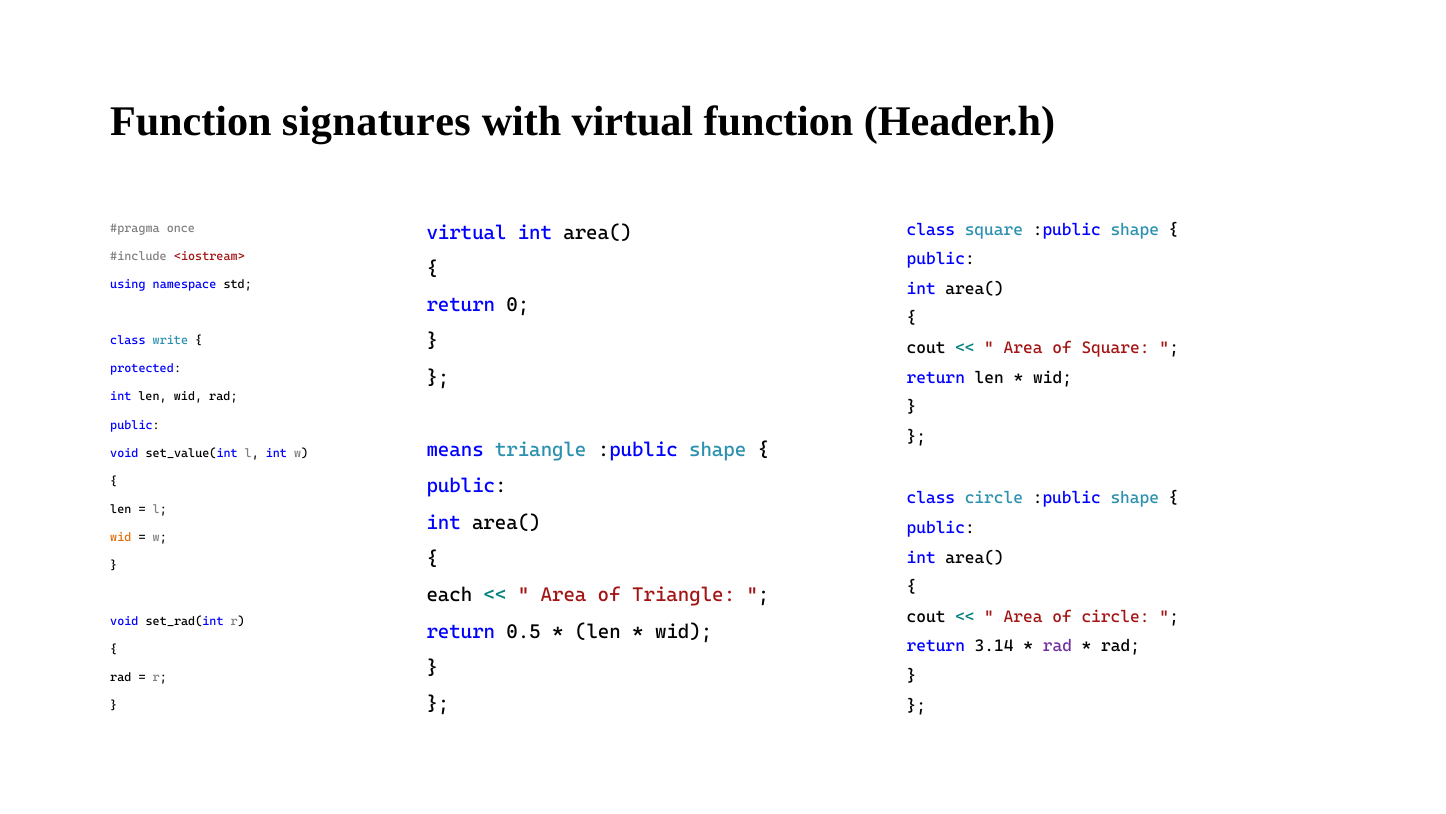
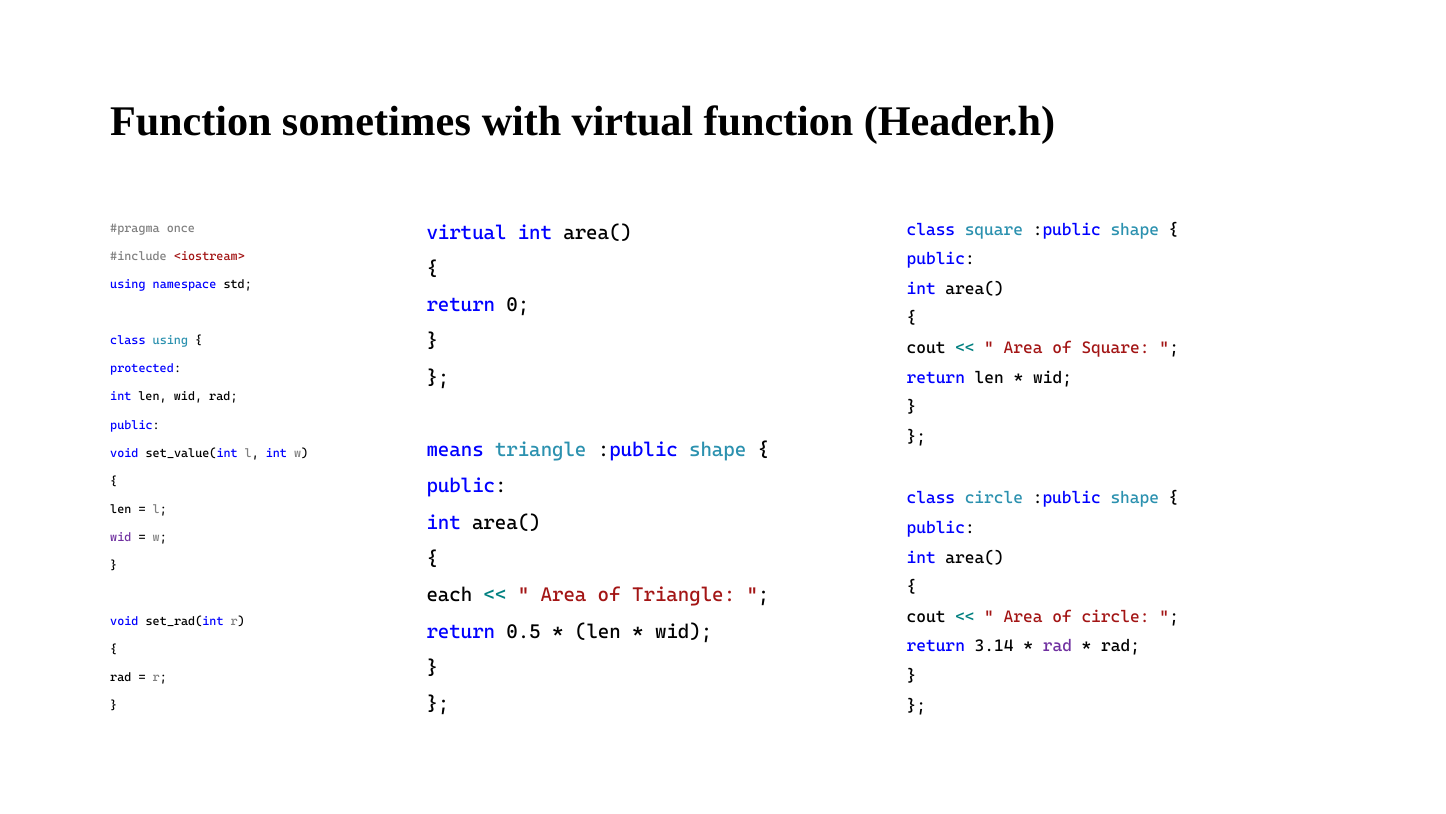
signatures: signatures -> sometimes
class write: write -> using
wid at (121, 537) colour: orange -> purple
